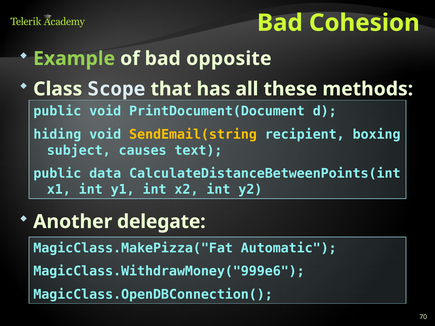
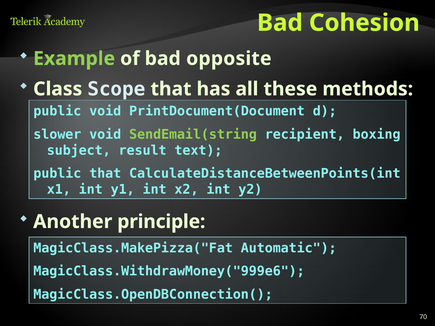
hiding: hiding -> slower
SendEmail(string colour: yellow -> light green
causes: causes -> result
public data: data -> that
delegate: delegate -> principle
